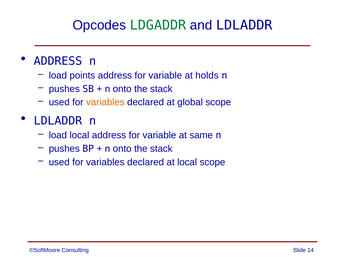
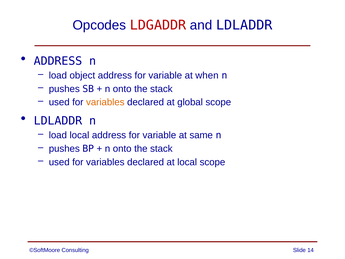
LDGADDR colour: green -> red
points: points -> object
holds: holds -> when
